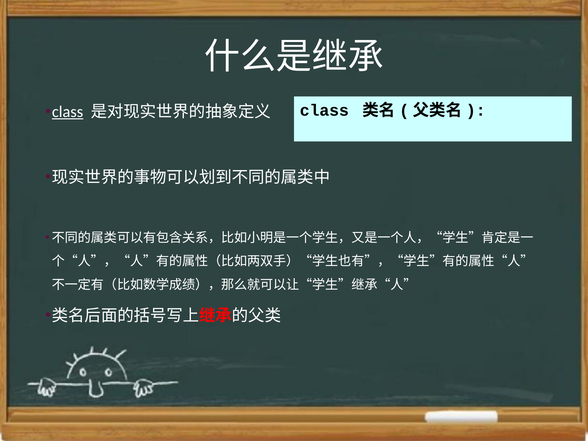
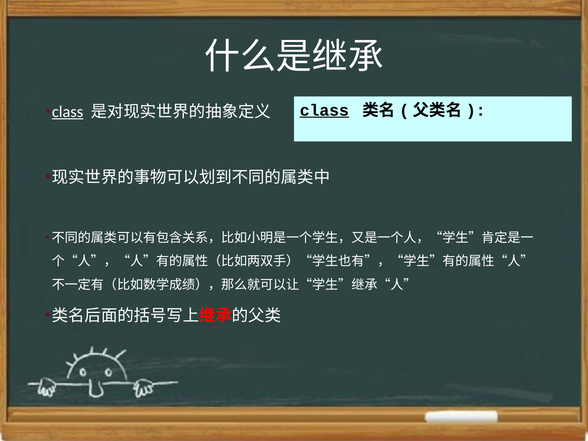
class at (324, 110) underline: none -> present
